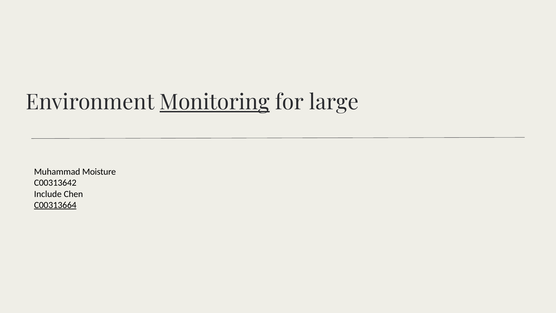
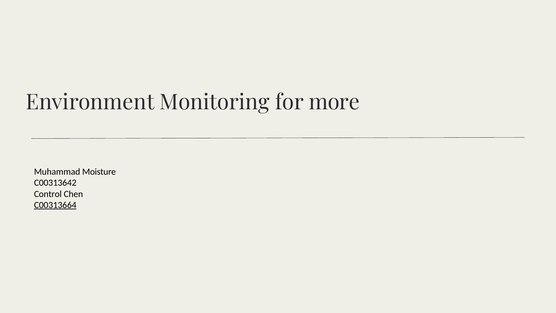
Monitoring underline: present -> none
large: large -> more
Include: Include -> Control
